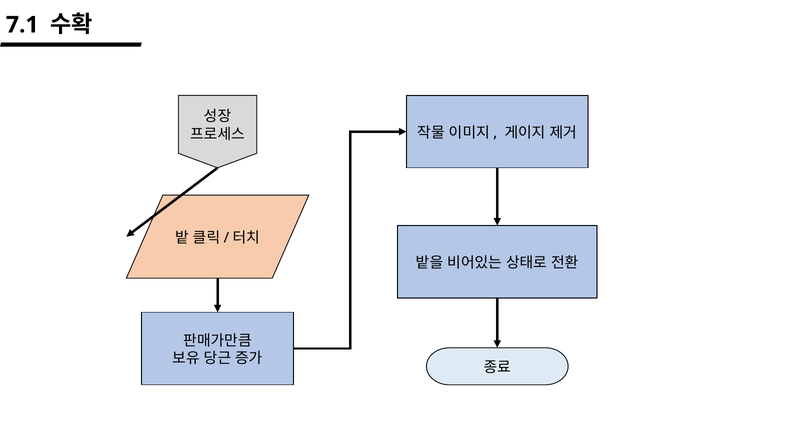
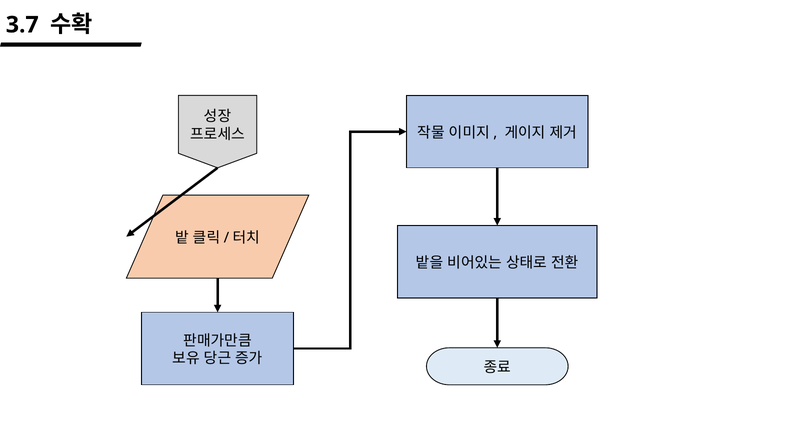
7.1: 7.1 -> 3.7
